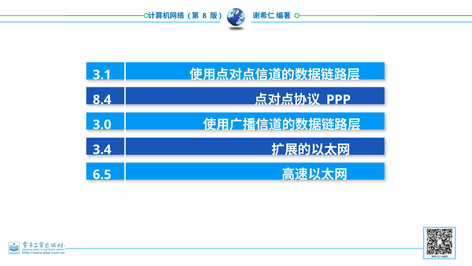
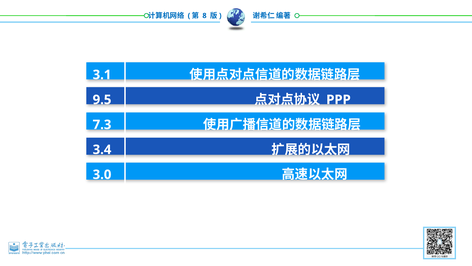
8.4: 8.4 -> 9.5
3.0: 3.0 -> 7.3
6.5: 6.5 -> 3.0
